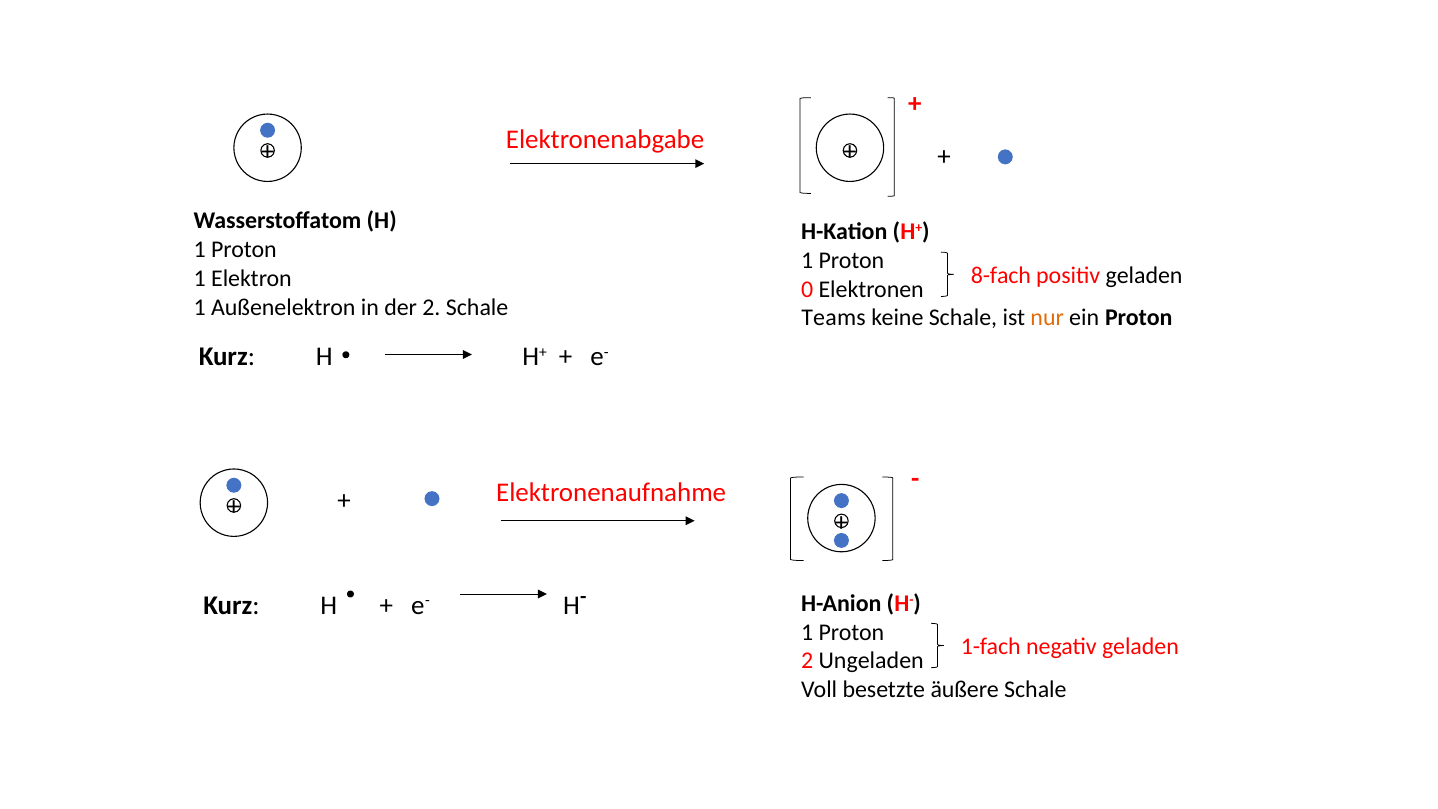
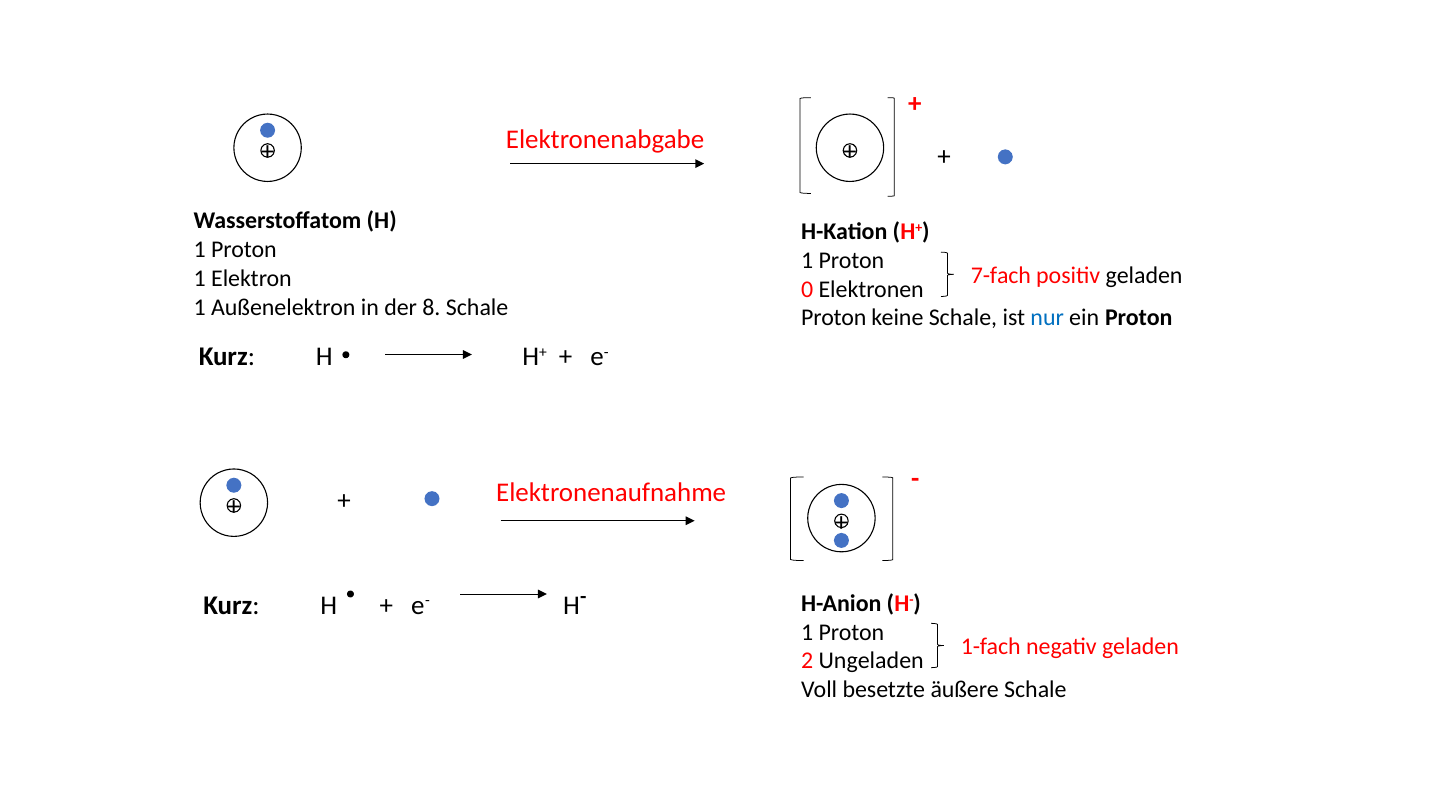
8-fach: 8-fach -> 7-fach
der 2: 2 -> 8
Teams at (834, 318): Teams -> Proton
nur colour: orange -> blue
